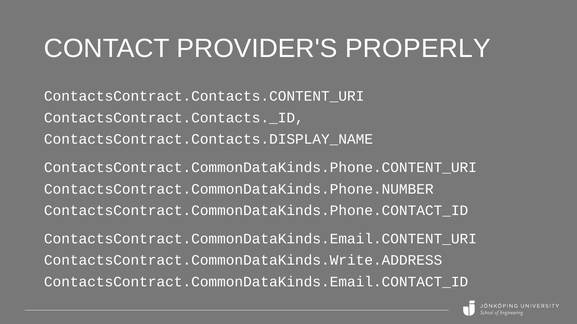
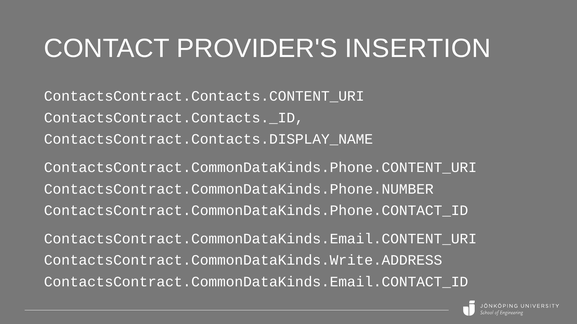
PROPERLY: PROPERLY -> INSERTION
